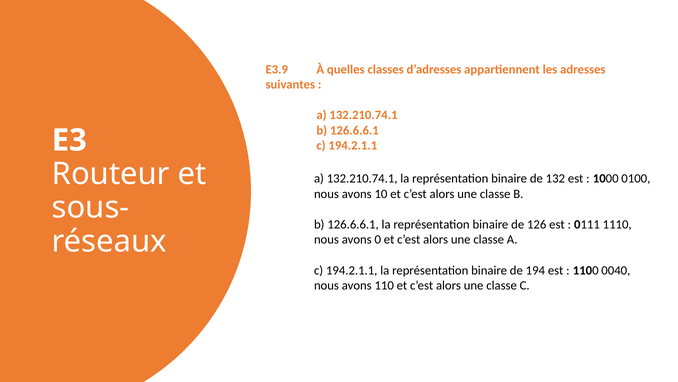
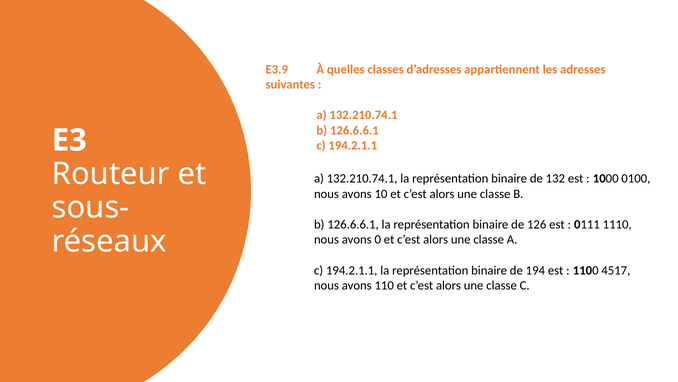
0040: 0040 -> 4517
